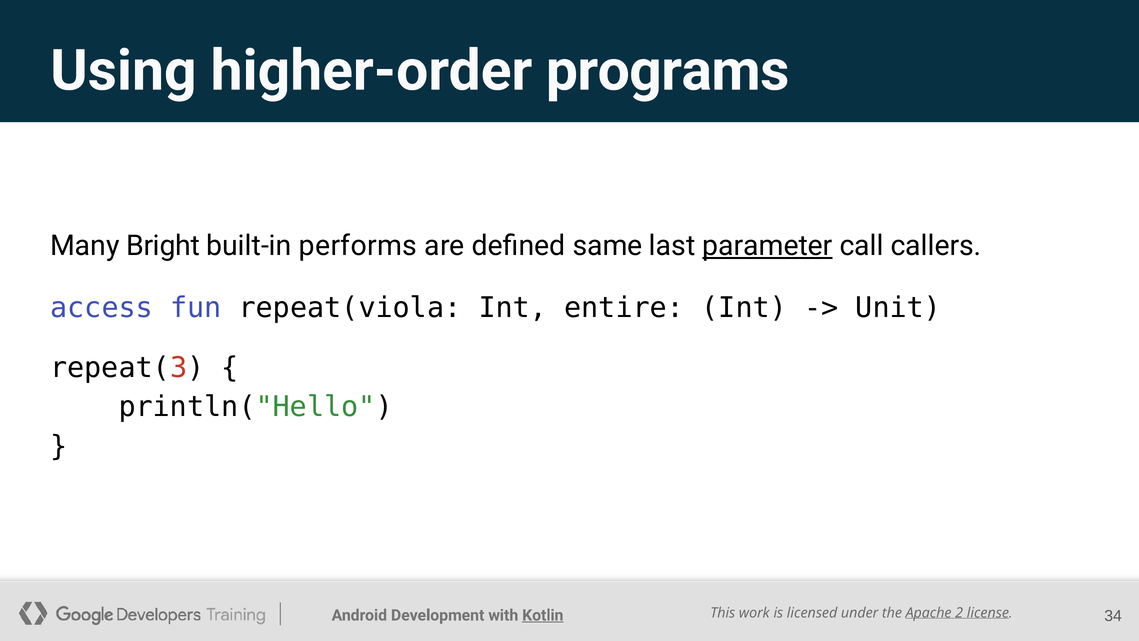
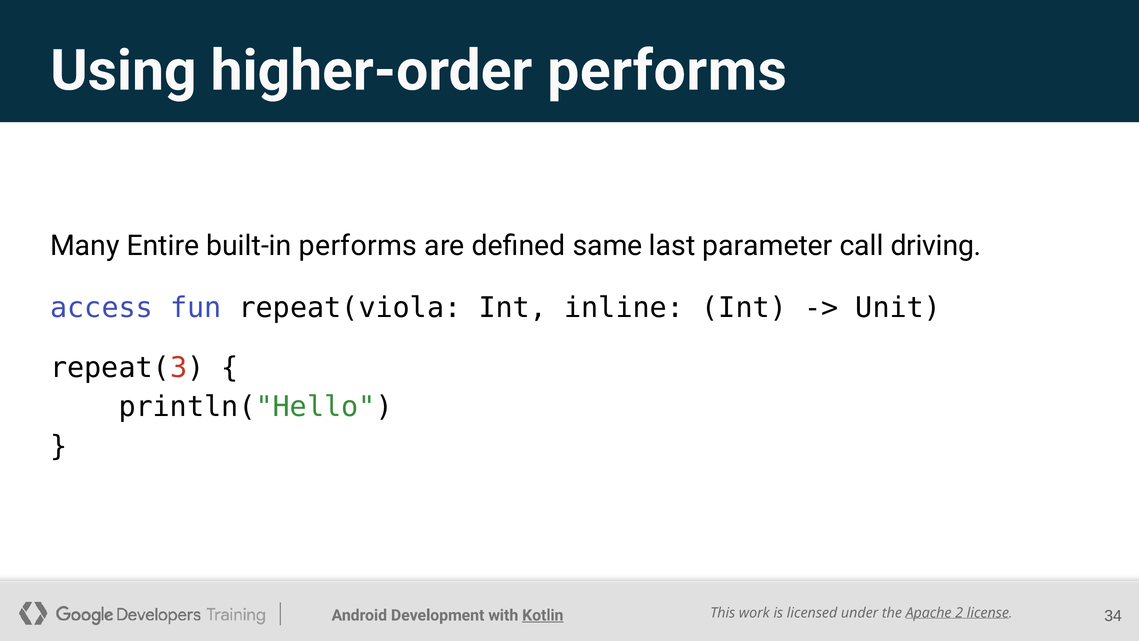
higher-order programs: programs -> performs
Bright: Bright -> Entire
parameter underline: present -> none
callers: callers -> driving
entire: entire -> inline
